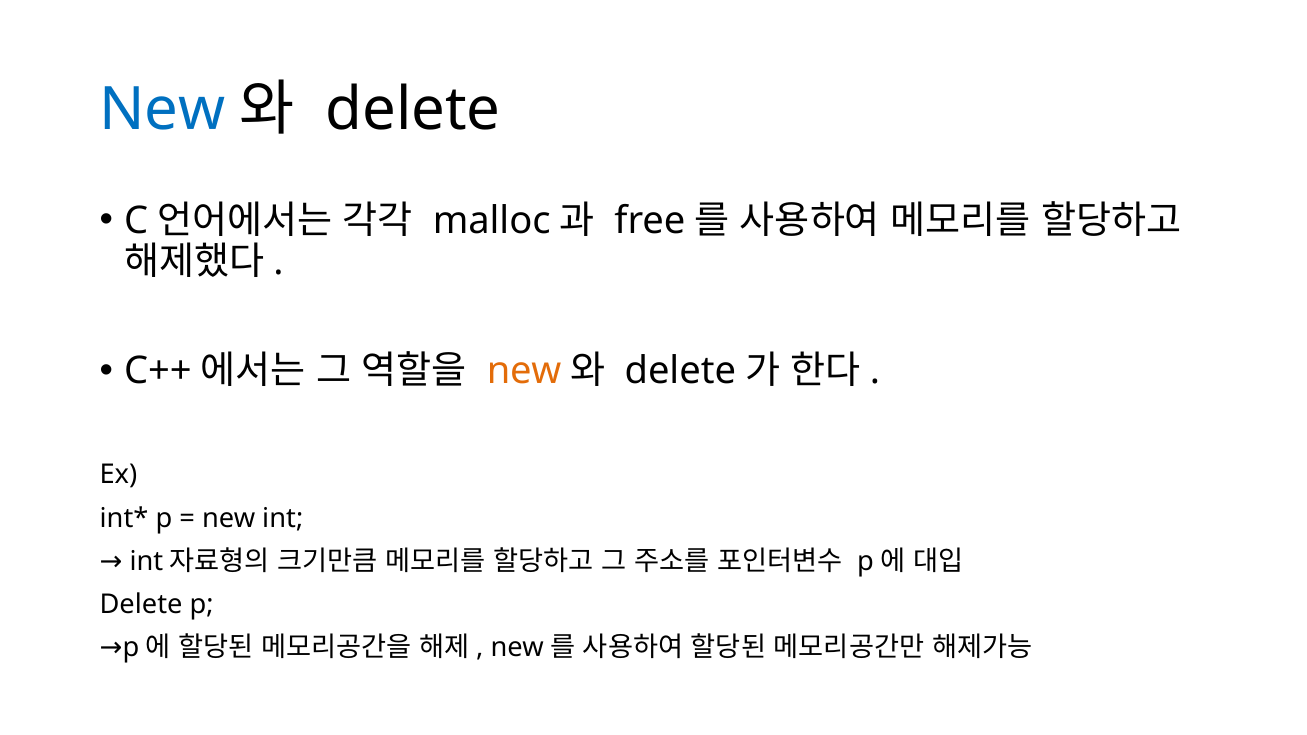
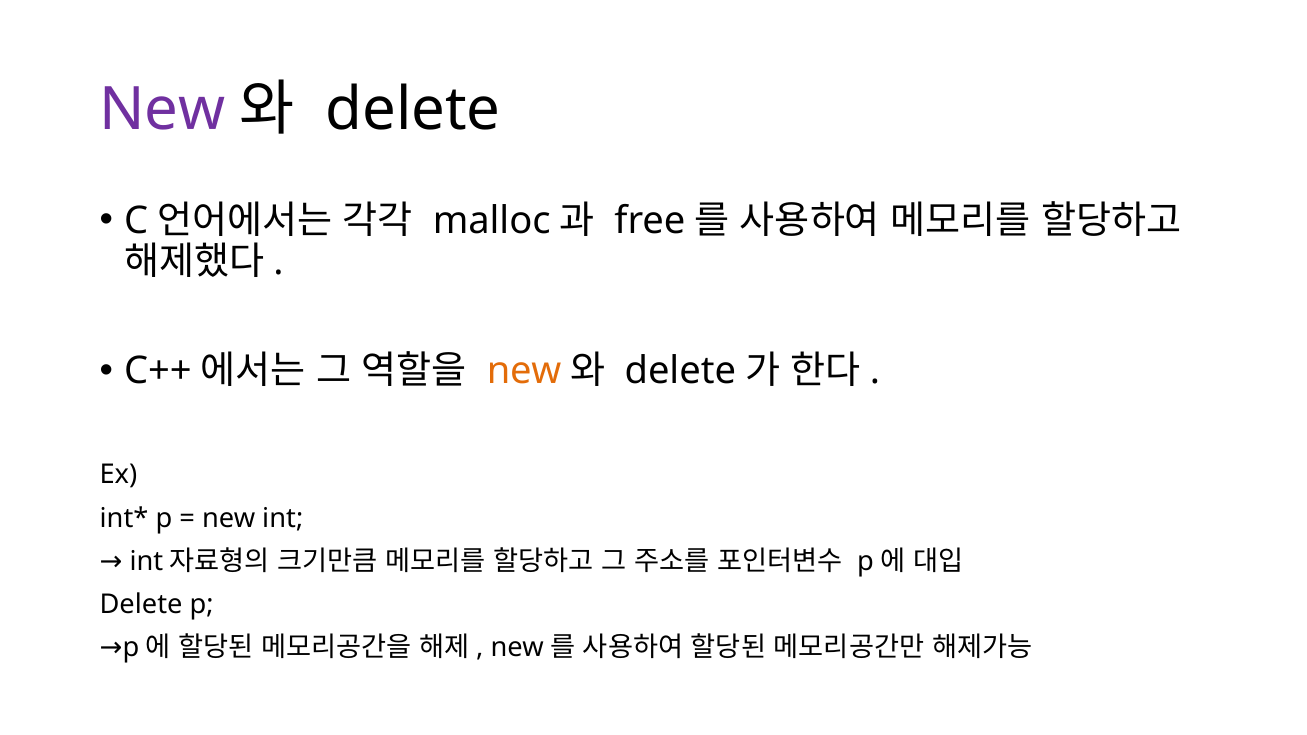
New at (162, 110) colour: blue -> purple
